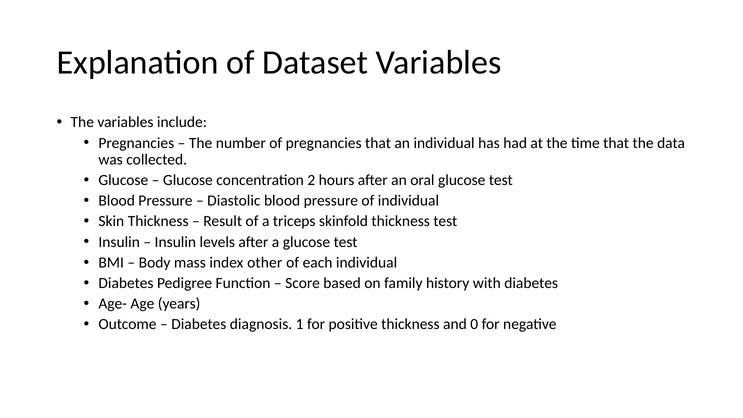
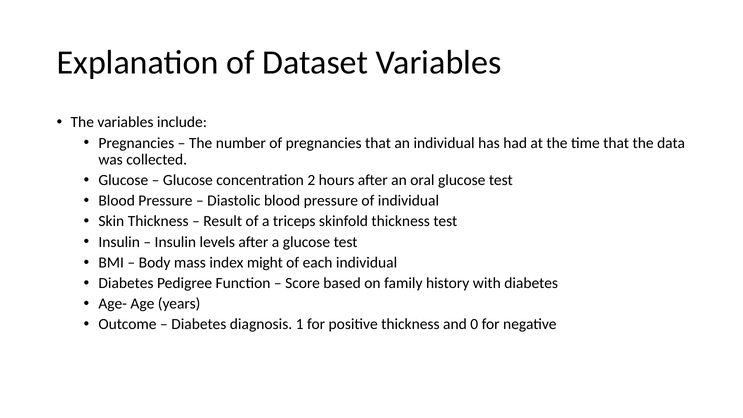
other: other -> might
